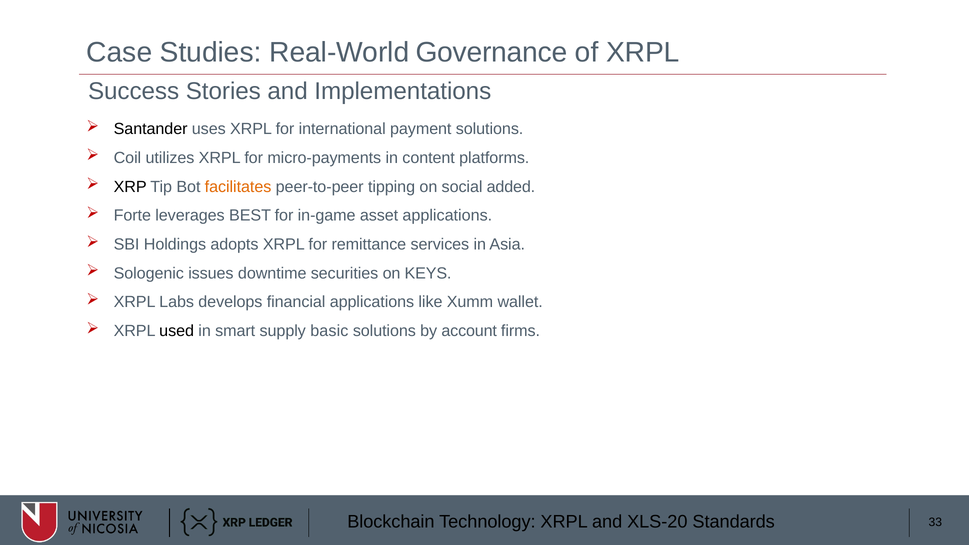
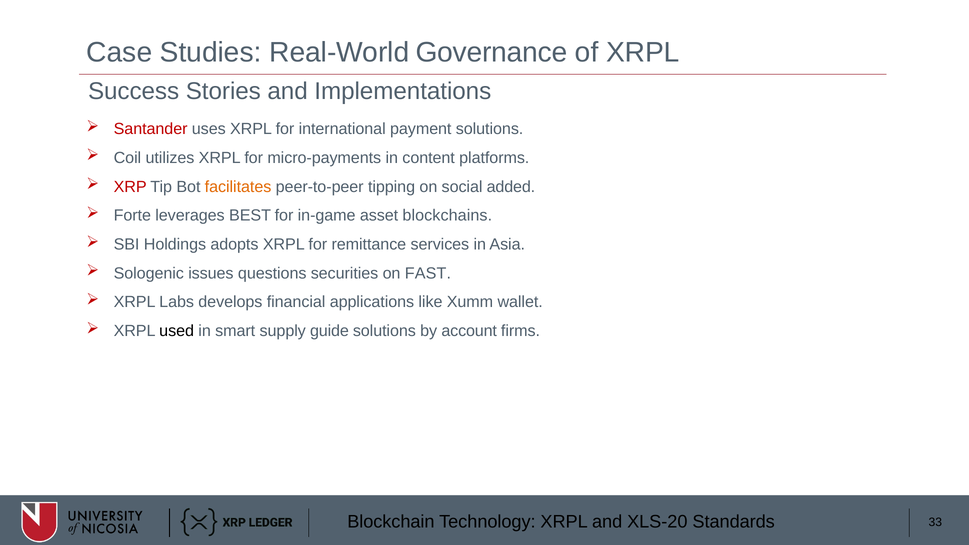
Santander colour: black -> red
XRP colour: black -> red
asset applications: applications -> blockchains
downtime: downtime -> questions
KEYS: KEYS -> FAST
basic: basic -> guide
